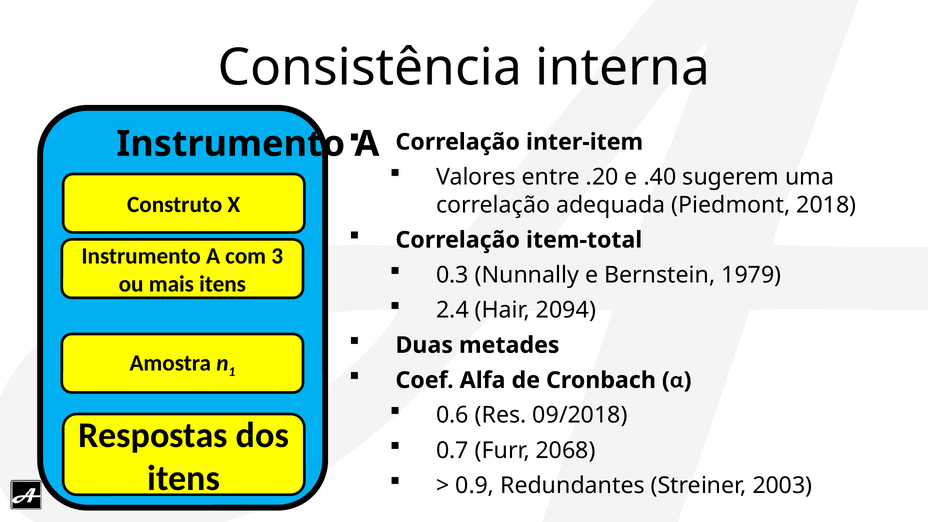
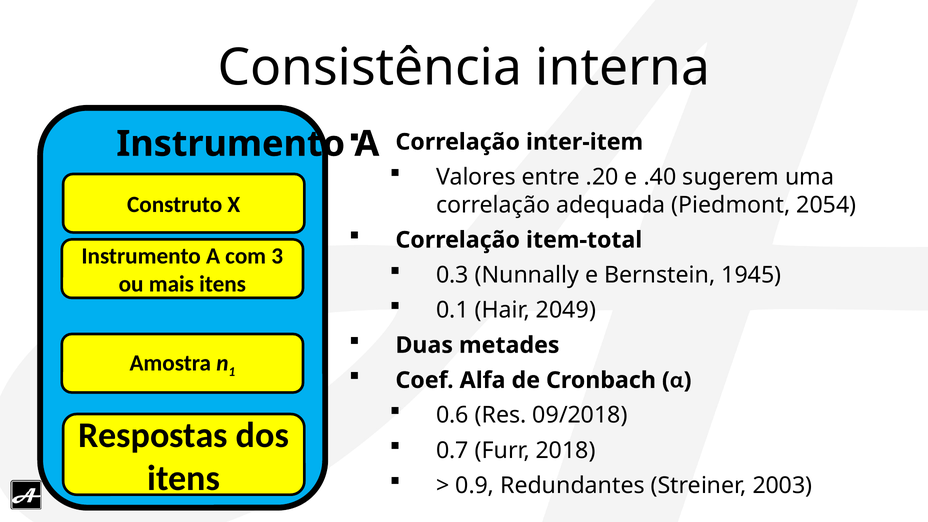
2018: 2018 -> 2054
1979: 1979 -> 1945
2.4: 2.4 -> 0.1
2094: 2094 -> 2049
2068: 2068 -> 2018
